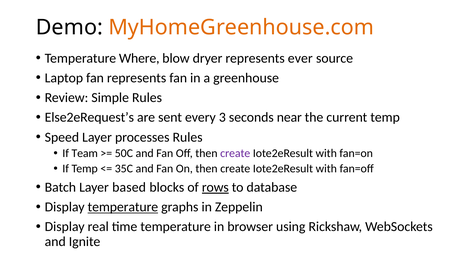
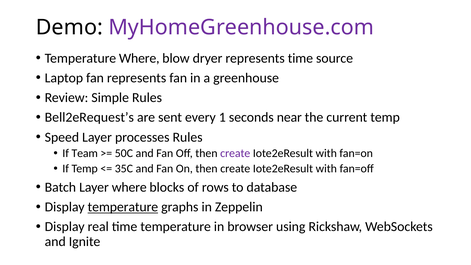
MyHomeGreenhouse.com colour: orange -> purple
represents ever: ever -> time
Else2eRequest’s: Else2eRequest’s -> Bell2eRequest’s
3: 3 -> 1
Layer based: based -> where
rows underline: present -> none
